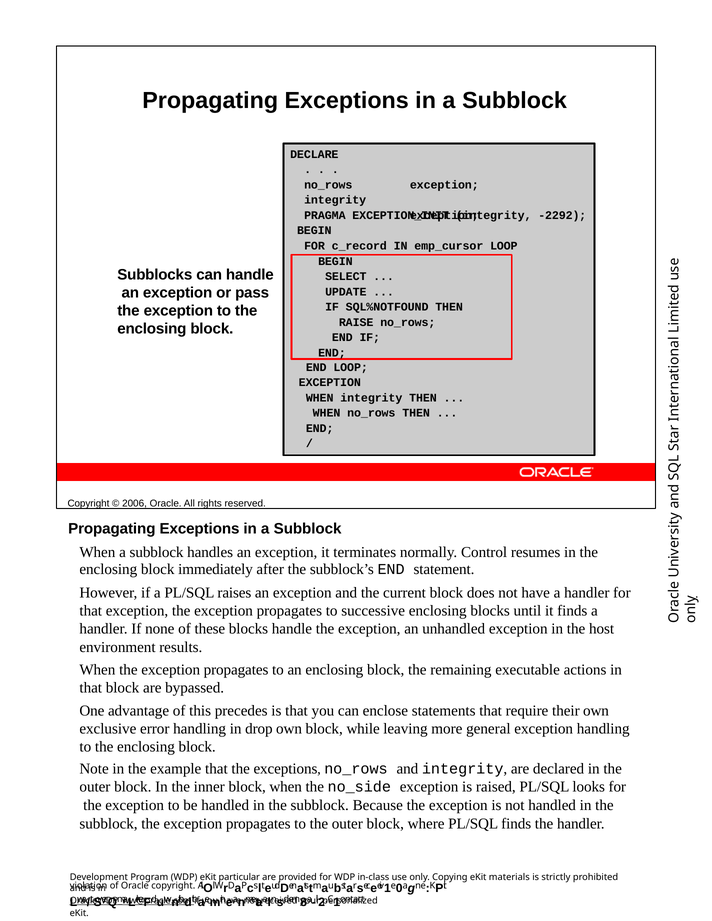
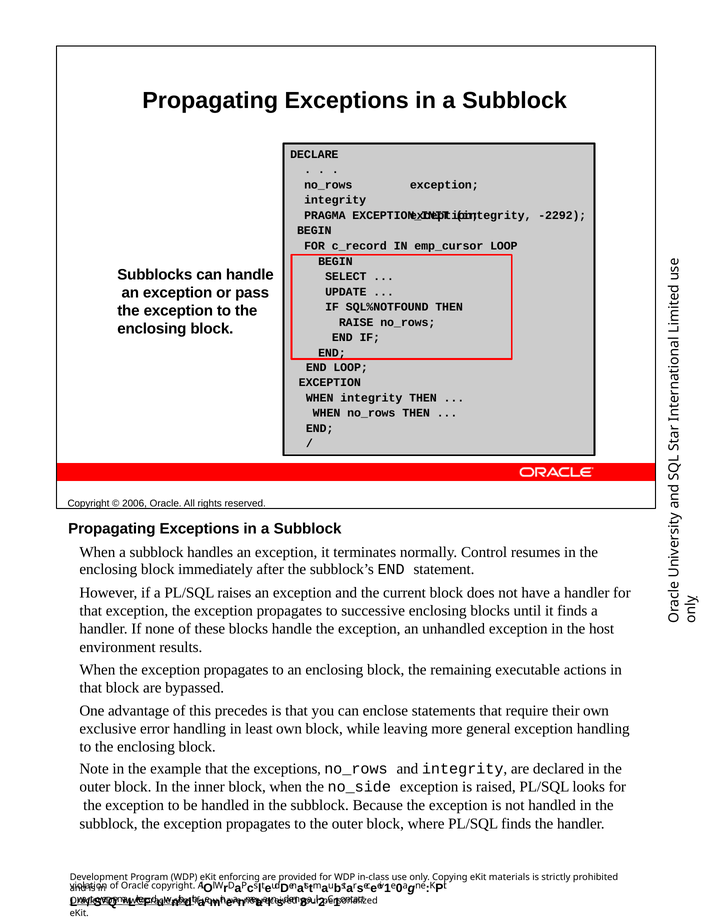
drop: drop -> least
particular: particular -> enforcing
